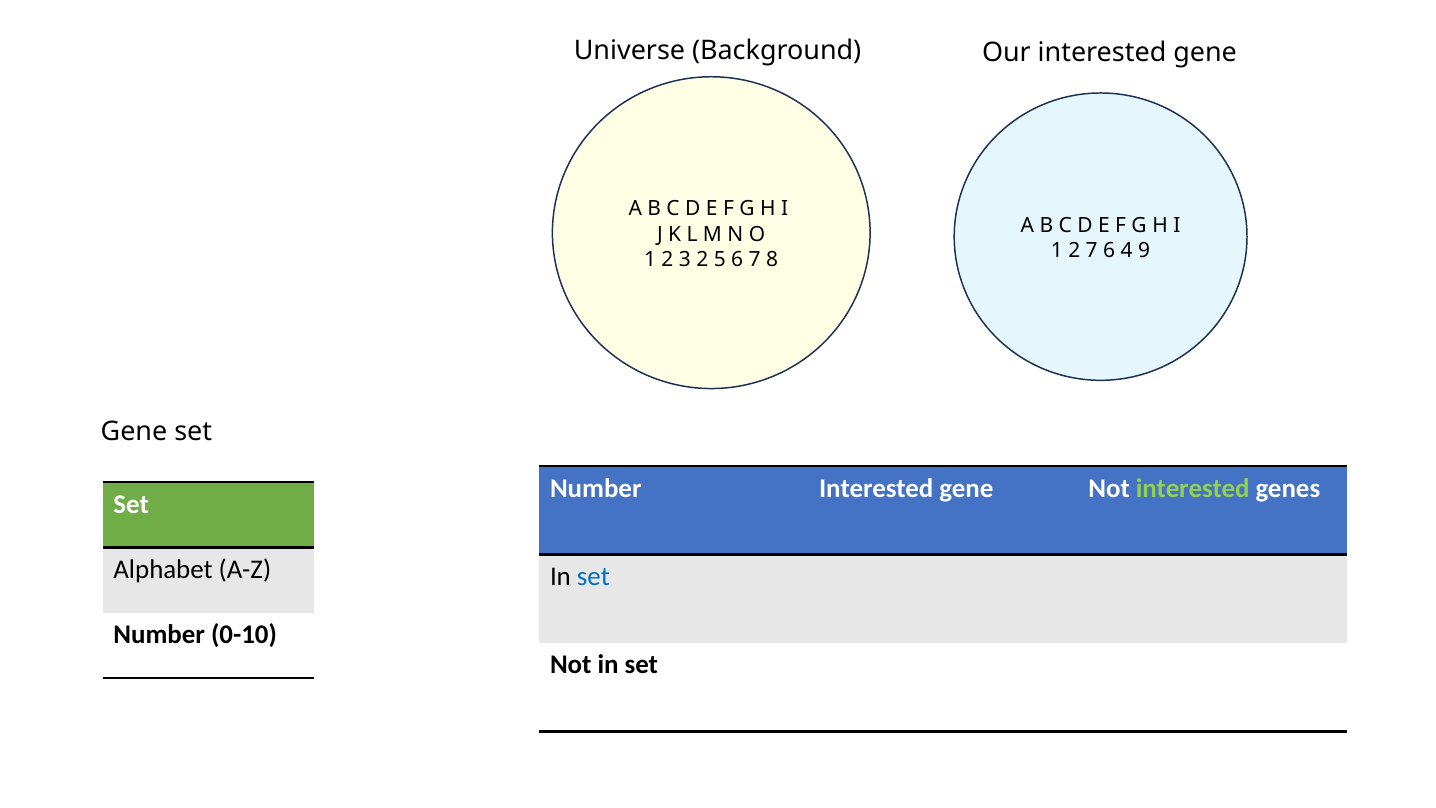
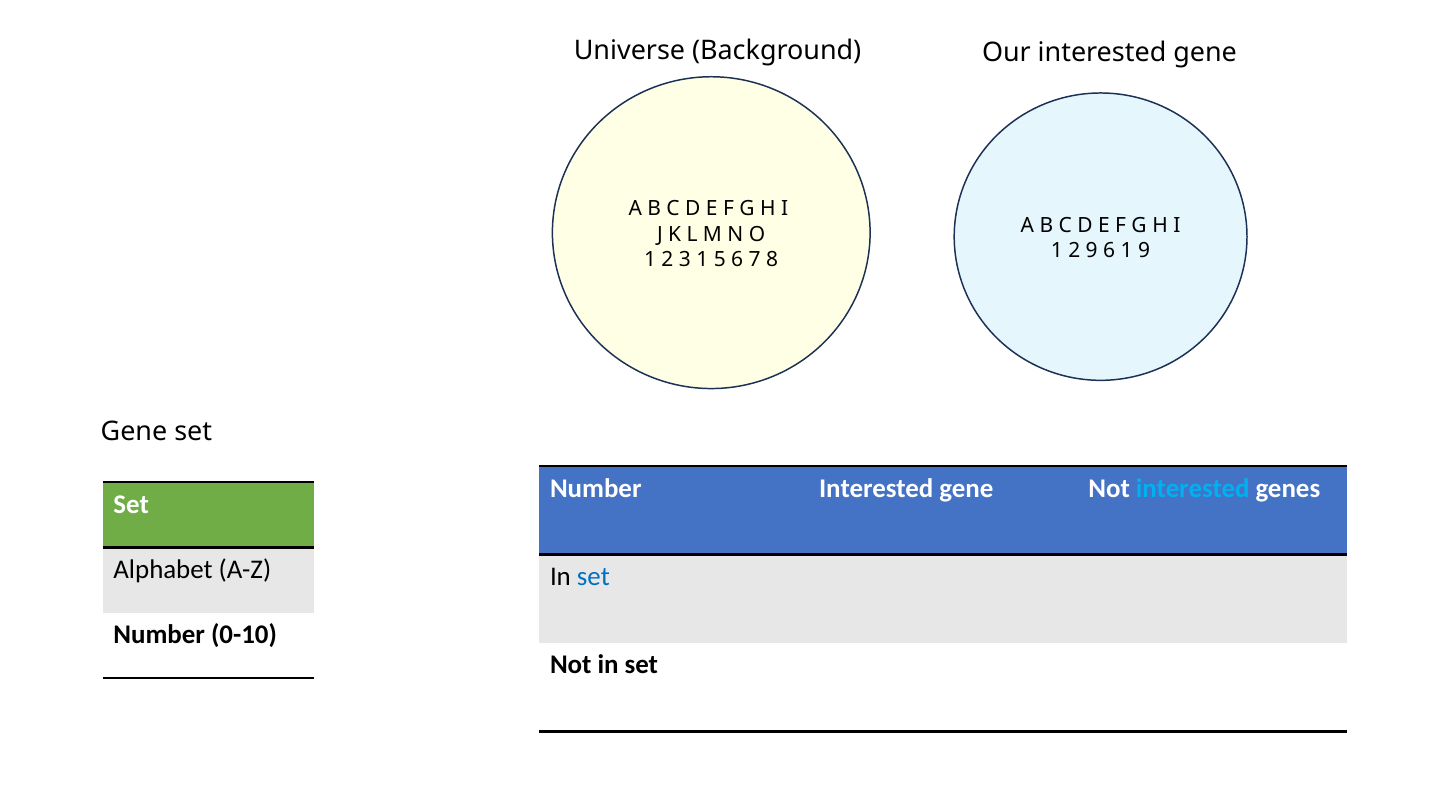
2 7: 7 -> 9
6 4: 4 -> 1
3 2: 2 -> 1
interested at (1193, 488) colour: light green -> light blue
